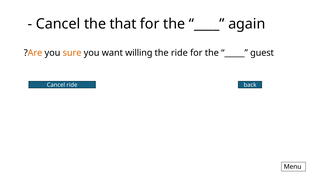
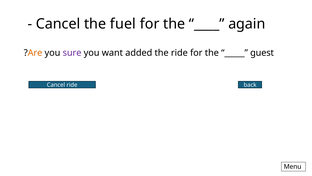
that: that -> fuel
sure colour: orange -> purple
willing: willing -> added
